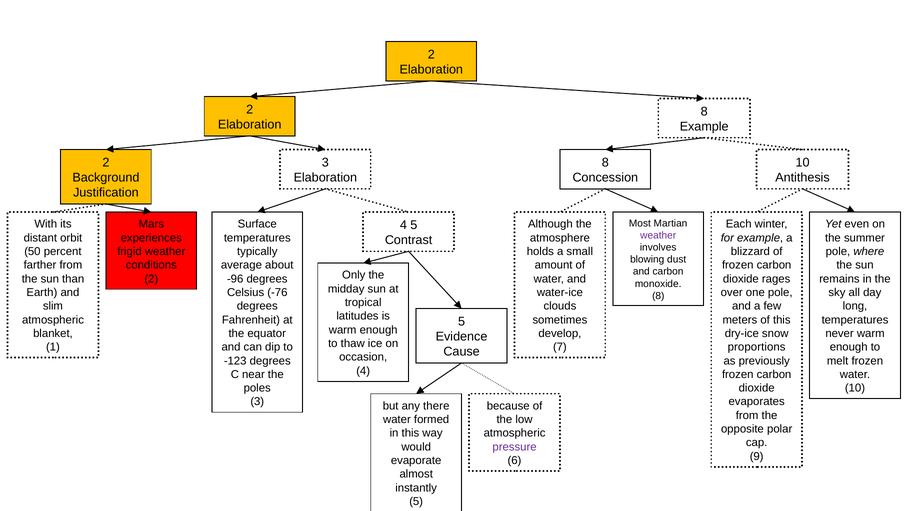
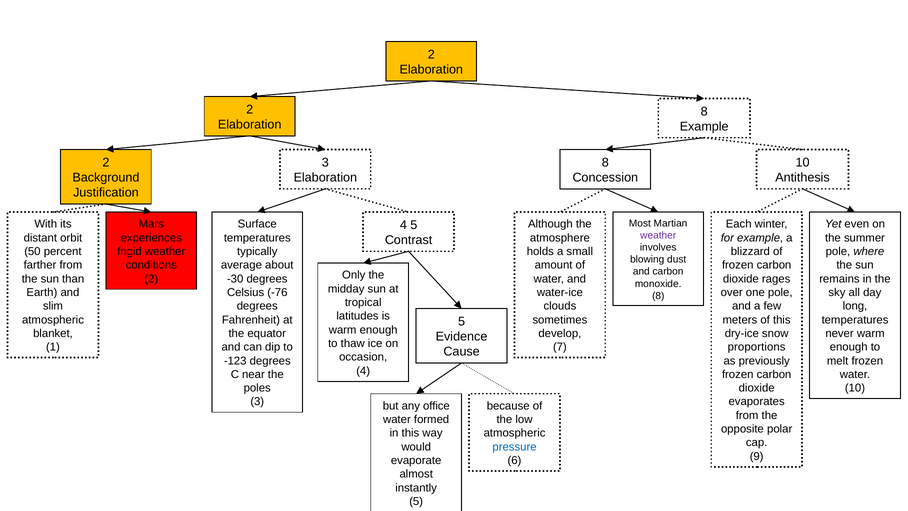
-96: -96 -> -30
there: there -> office
pressure colour: purple -> blue
